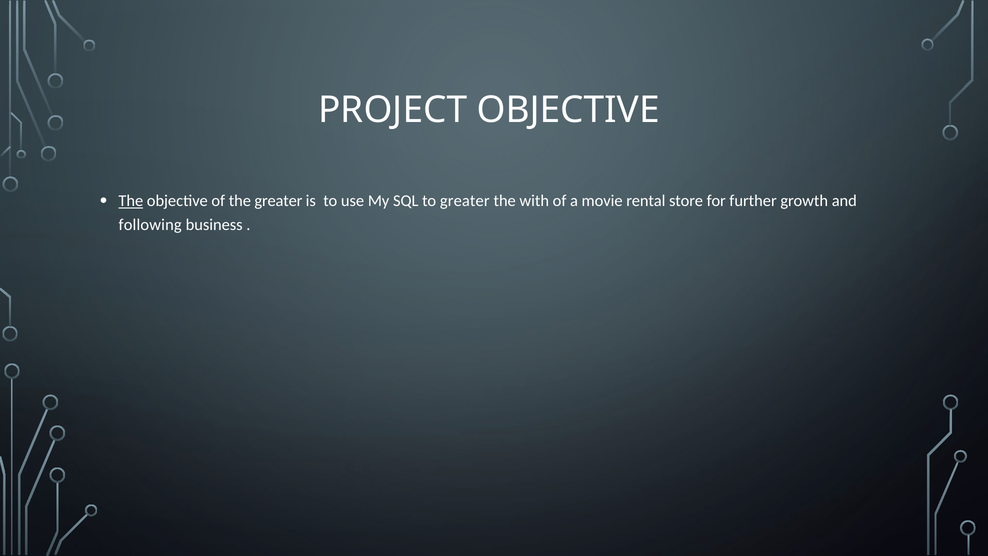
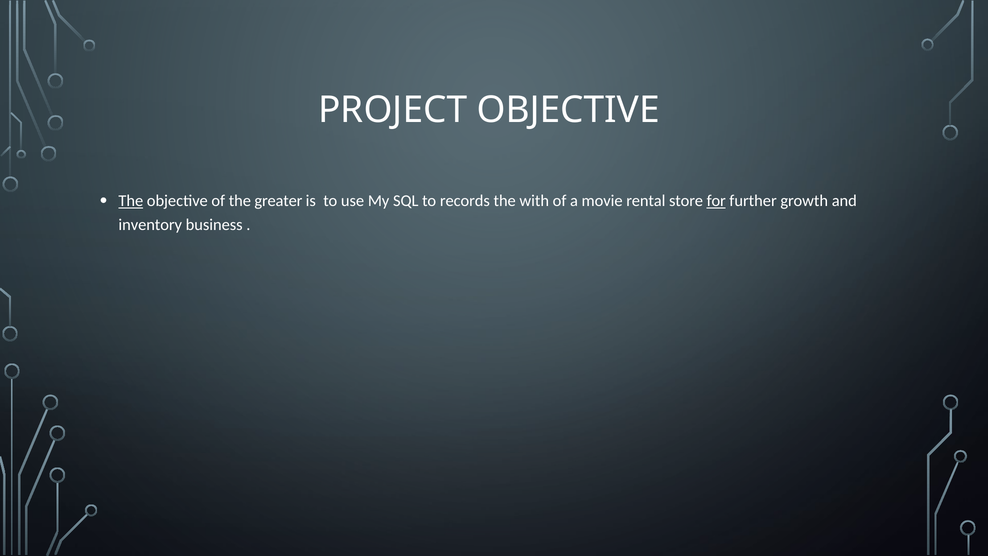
to greater: greater -> records
for underline: none -> present
following: following -> inventory
